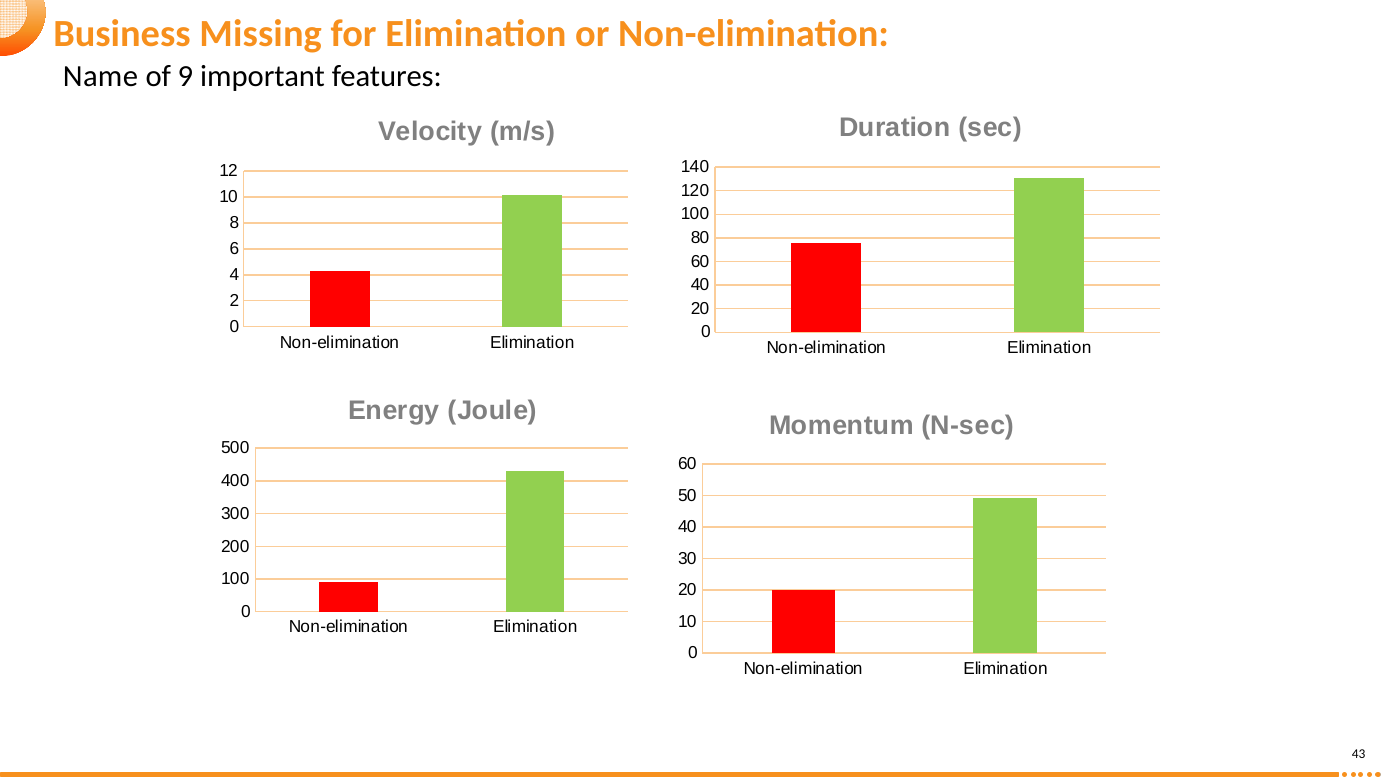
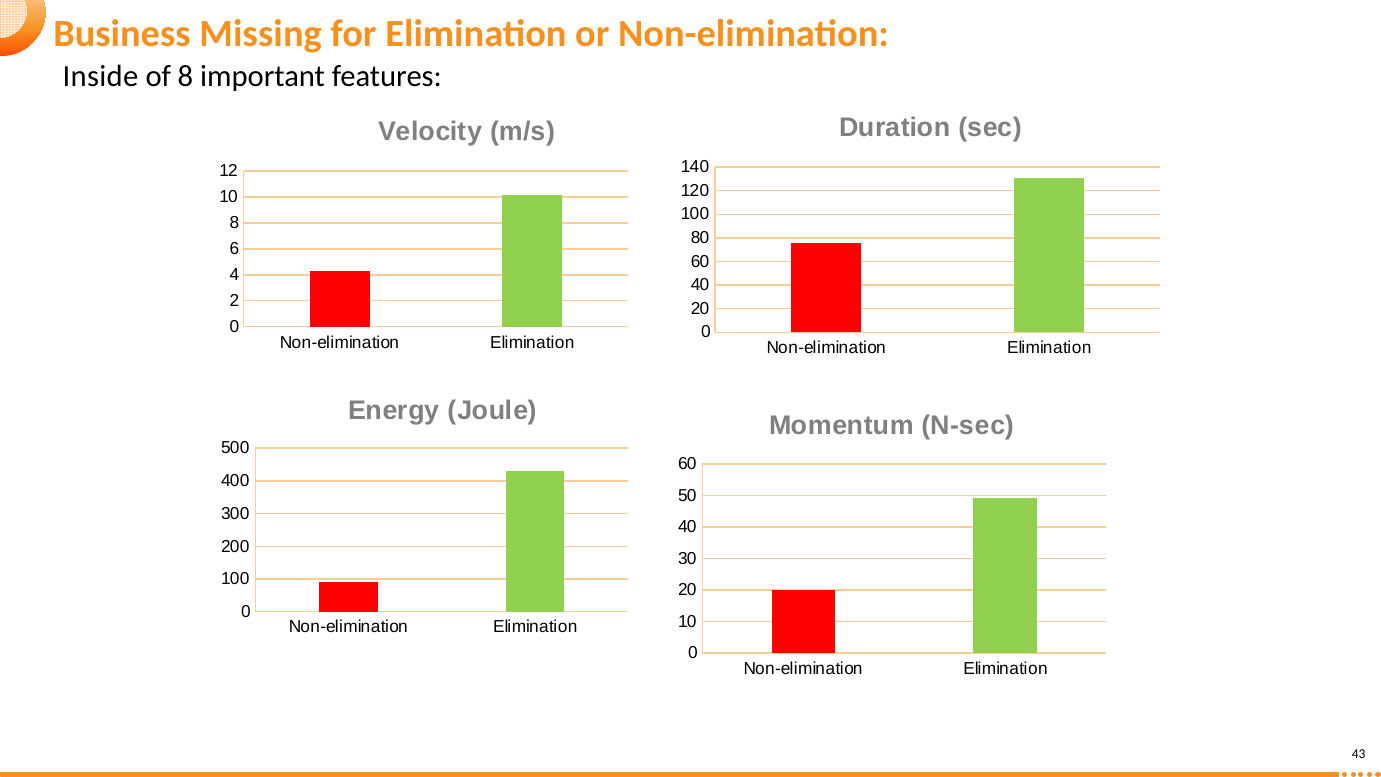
Name: Name -> Inside
of 9: 9 -> 8
